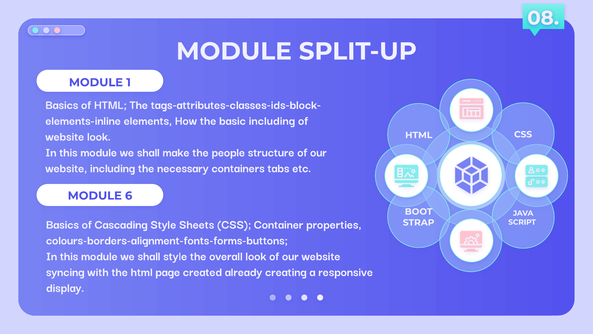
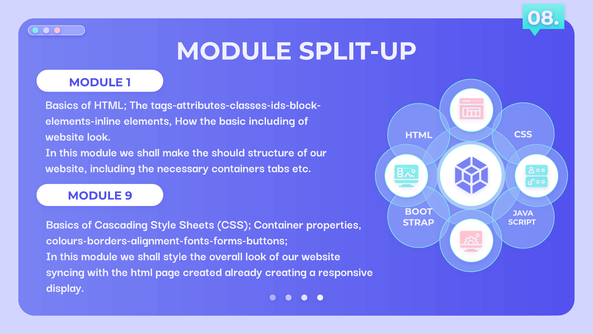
people: people -> should
6: 6 -> 9
